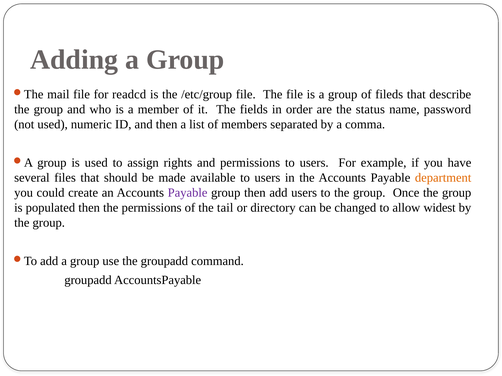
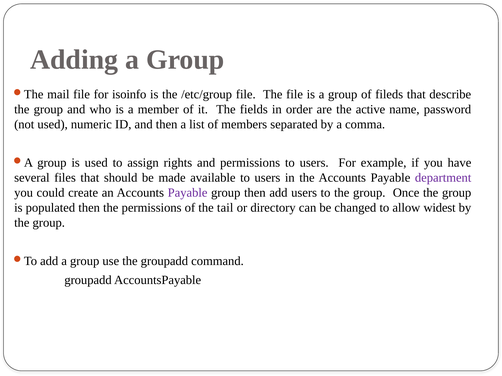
readcd: readcd -> isoinfo
status: status -> active
department colour: orange -> purple
